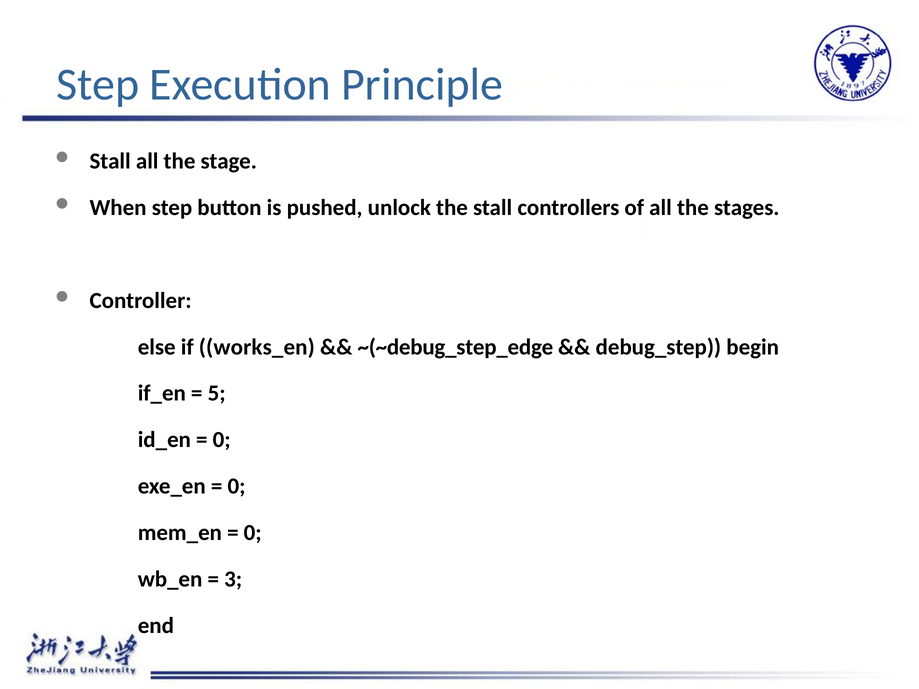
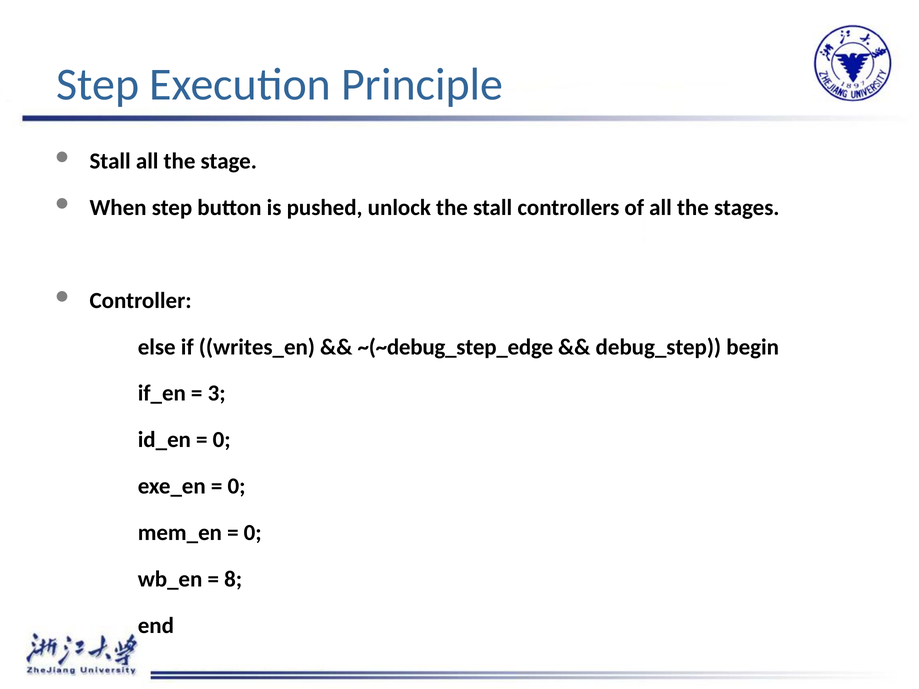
works_en: works_en -> writes_en
5: 5 -> 3
3: 3 -> 8
